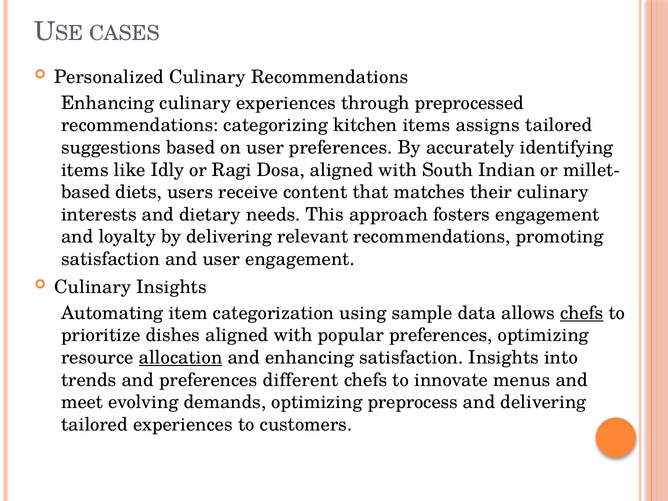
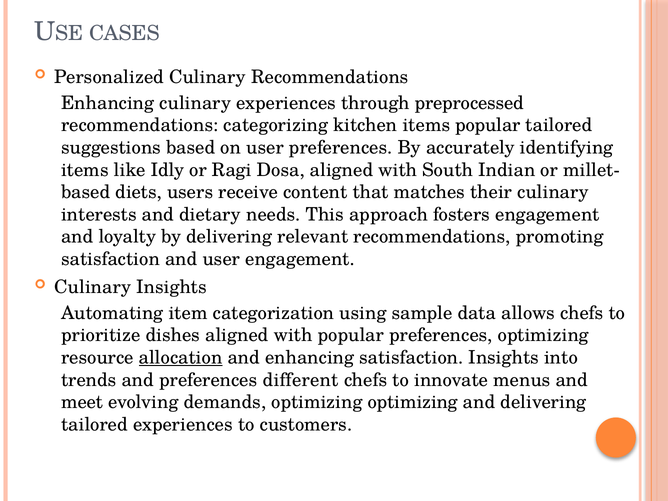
items assigns: assigns -> popular
chefs at (582, 313) underline: present -> none
optimizing preprocess: preprocess -> optimizing
